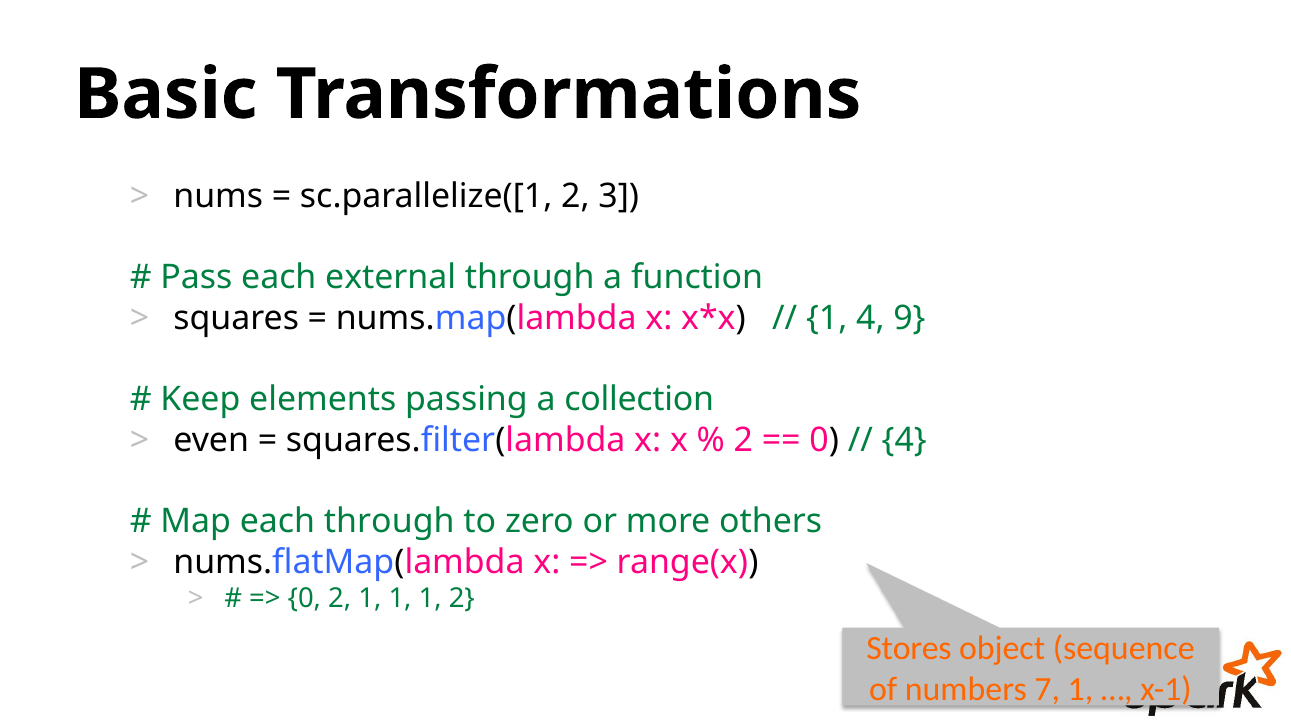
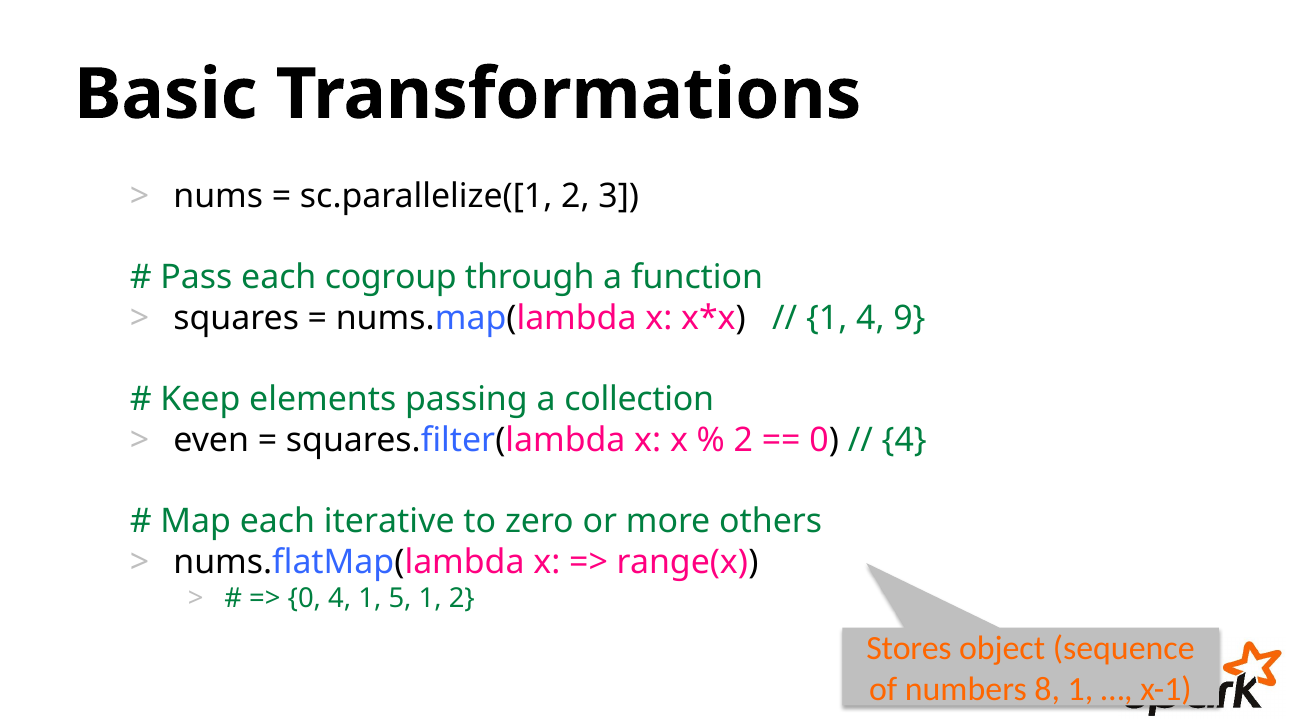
external: external -> cogroup
each through: through -> iterative
0 2: 2 -> 4
1 at (400, 599): 1 -> 5
7: 7 -> 8
